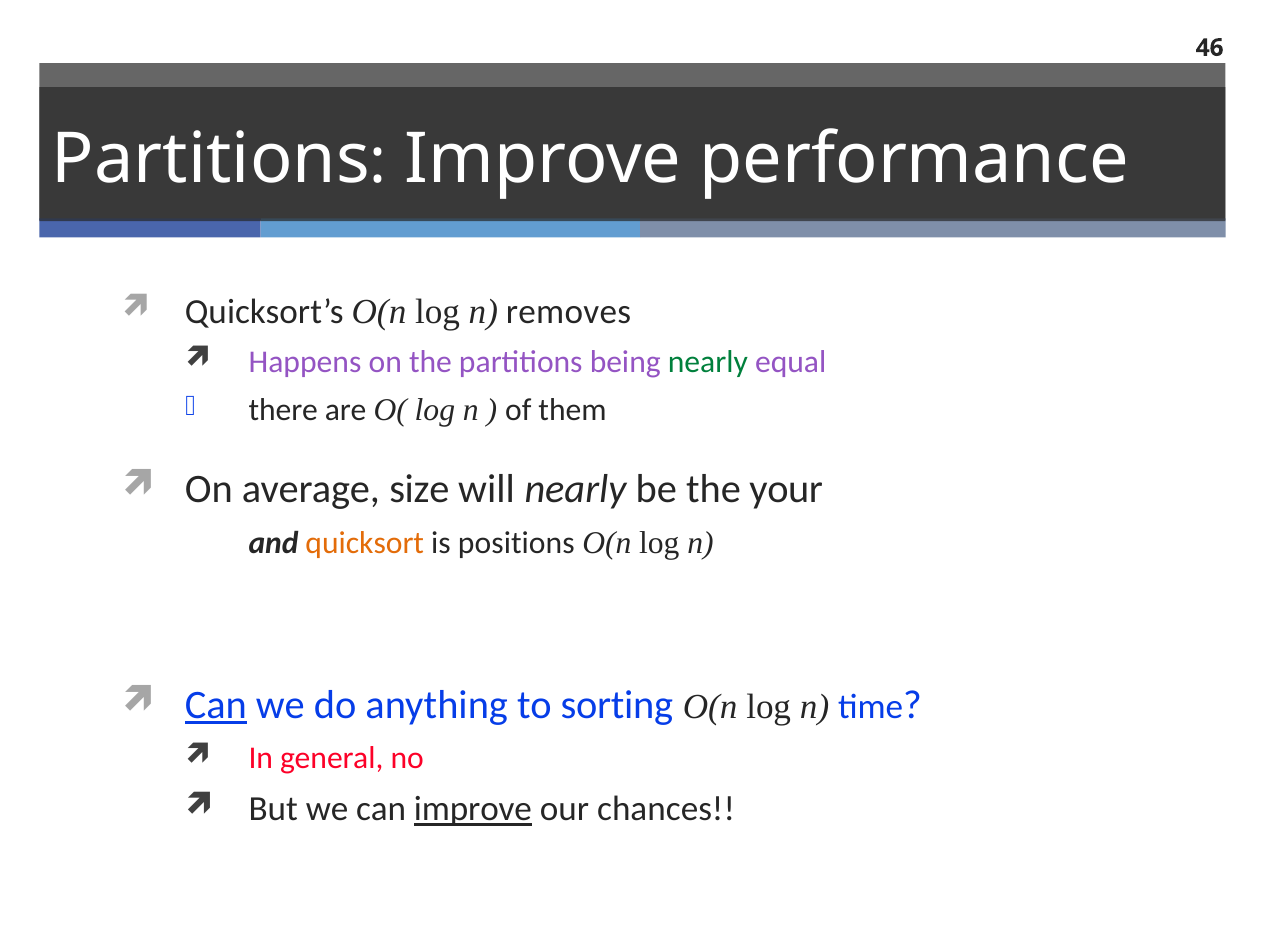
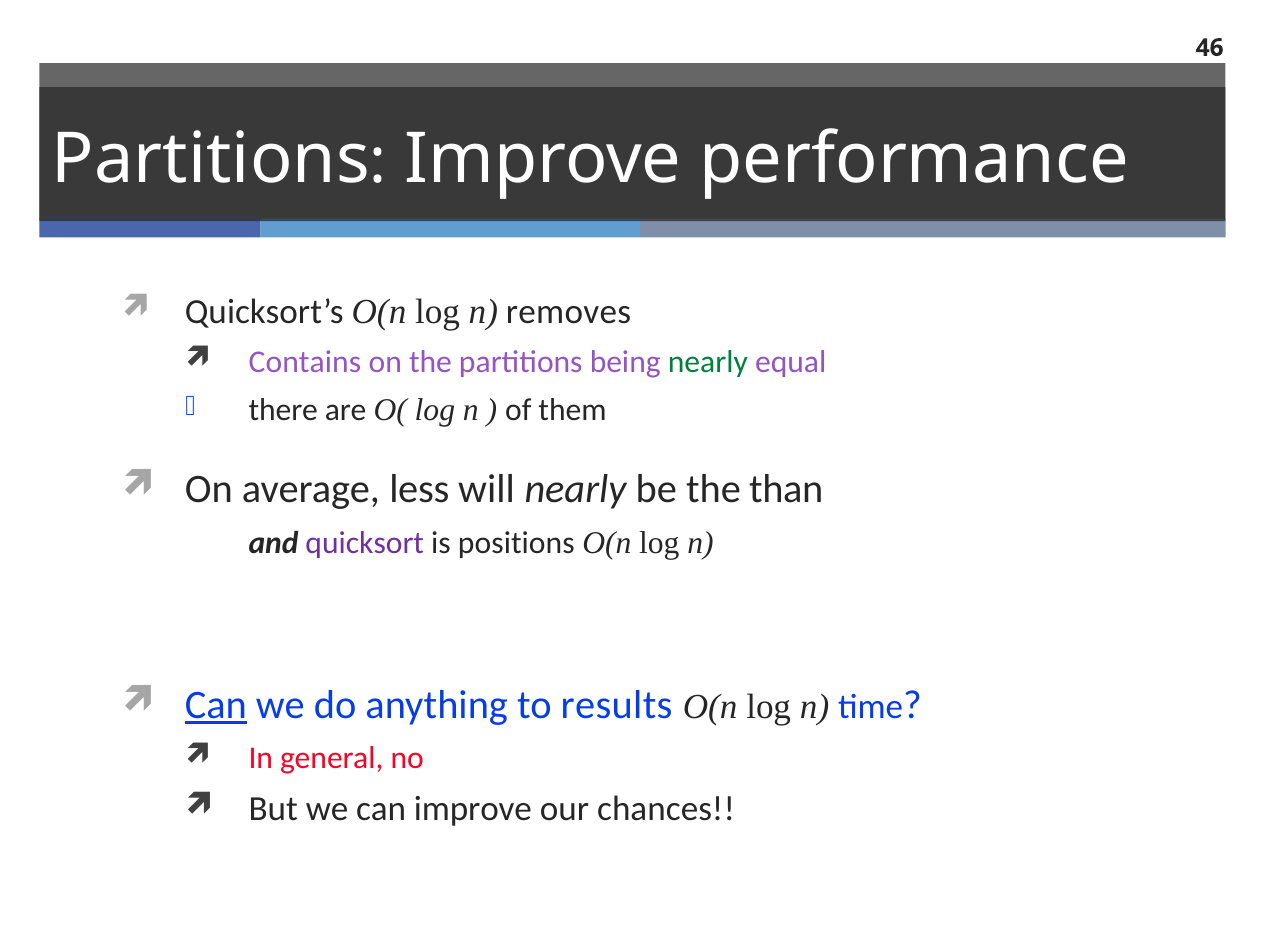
Happens: Happens -> Contains
size: size -> less
your: your -> than
quicksort colour: orange -> purple
sorting: sorting -> results
improve at (473, 809) underline: present -> none
